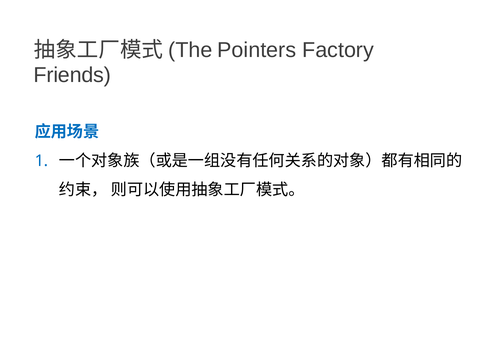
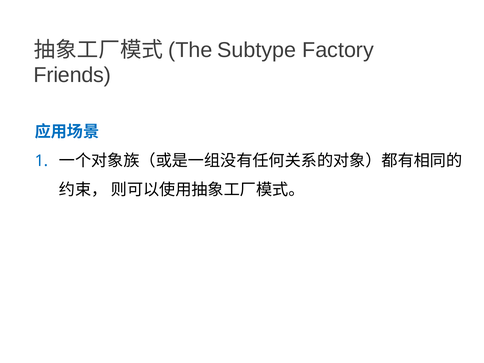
Pointers: Pointers -> Subtype
